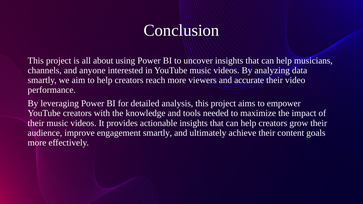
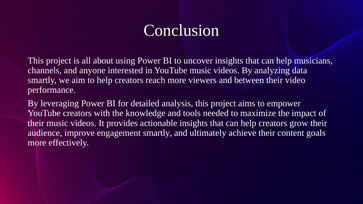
accurate: accurate -> between
